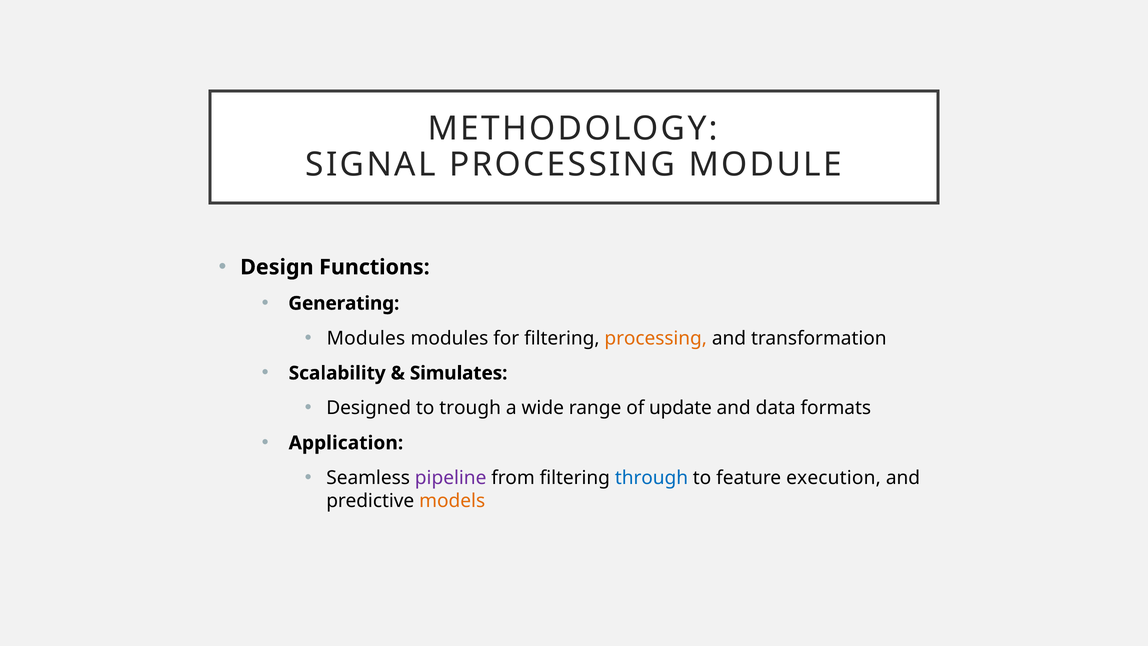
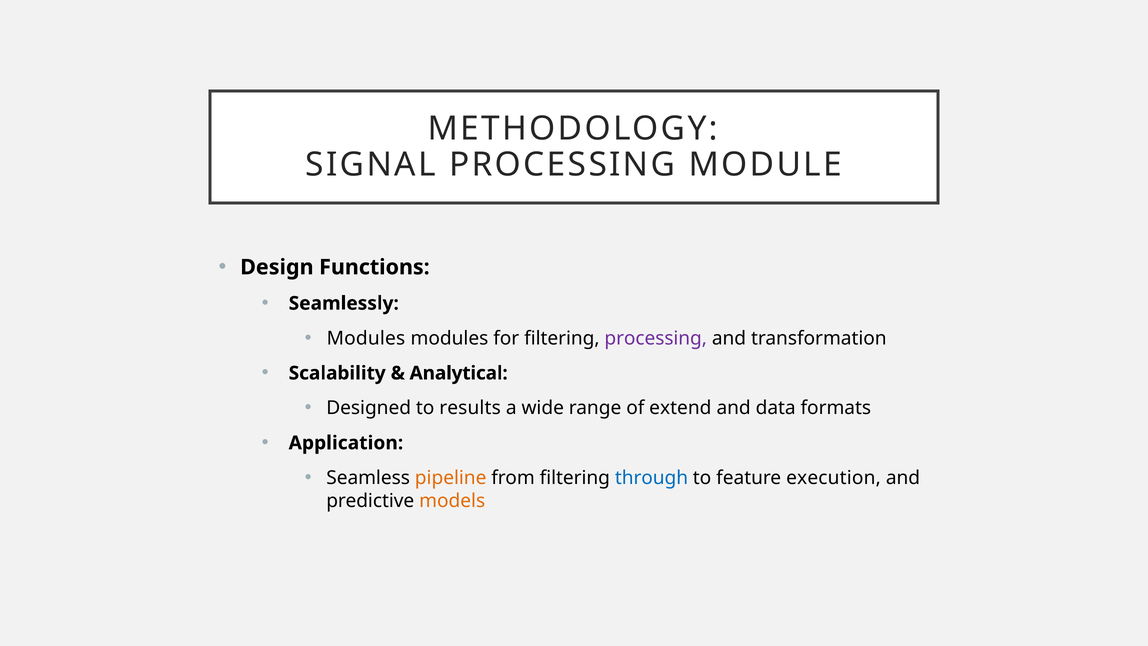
Generating: Generating -> Seamlessly
processing at (656, 338) colour: orange -> purple
Simulates: Simulates -> Analytical
trough: trough -> results
update: update -> extend
pipeline colour: purple -> orange
